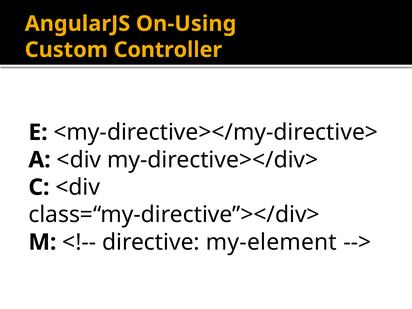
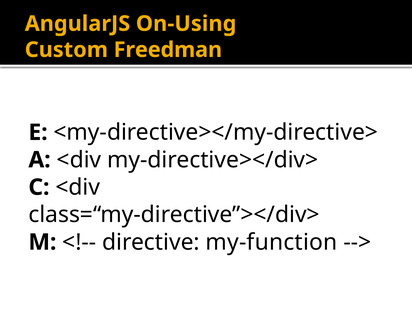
Controller: Controller -> Freedman
my-element: my-element -> my-function
